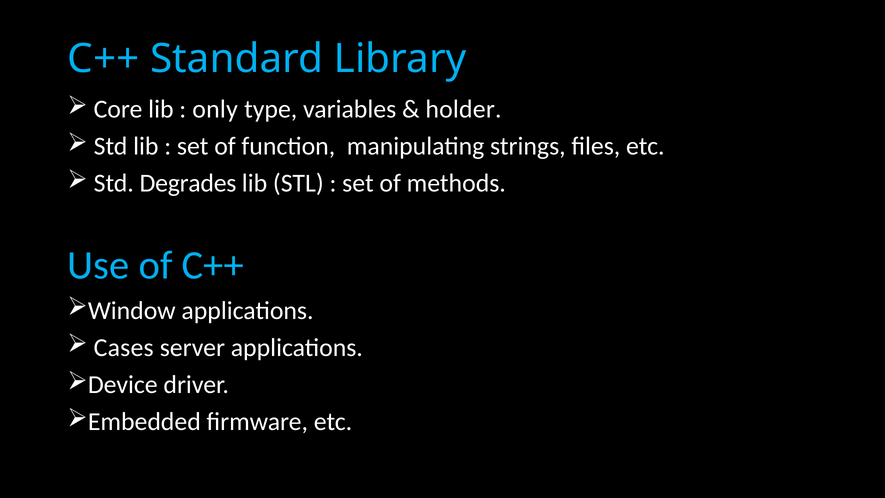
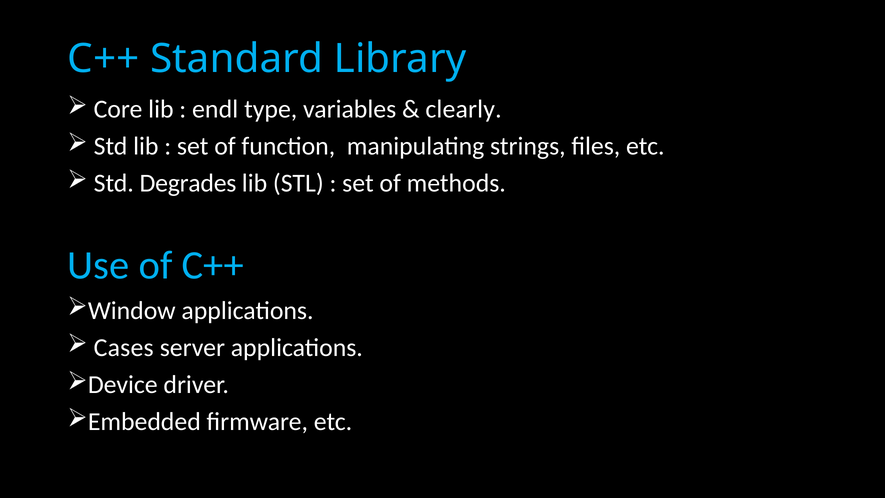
only: only -> endl
holder: holder -> clearly
